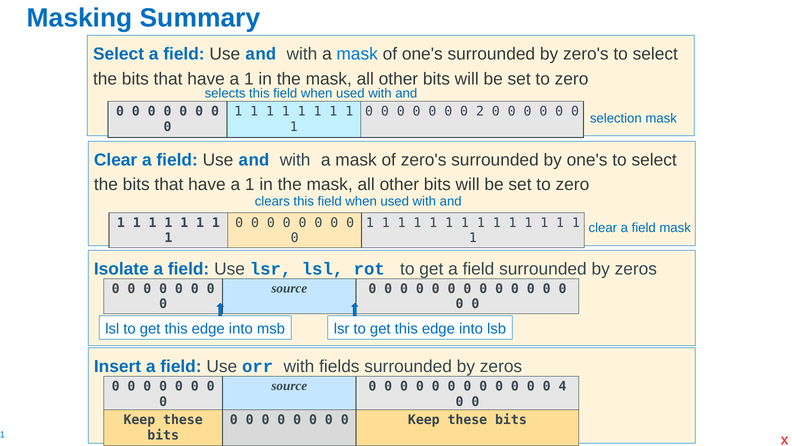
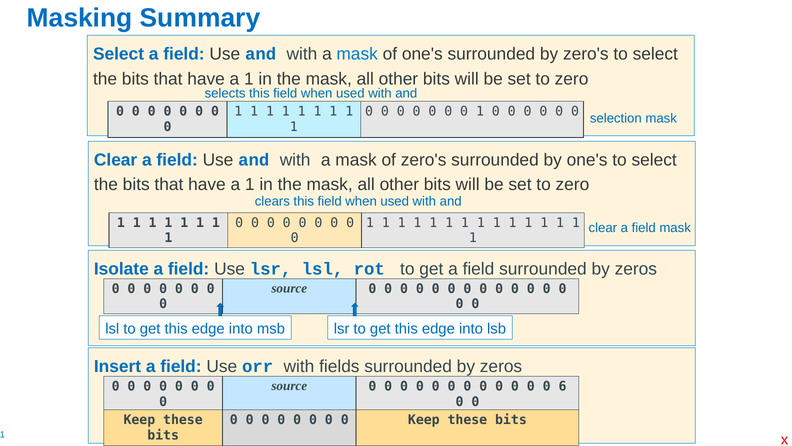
2 at (480, 111): 2 -> 1
4: 4 -> 6
